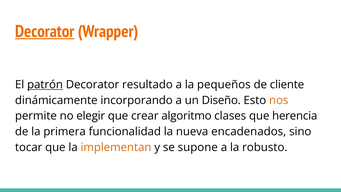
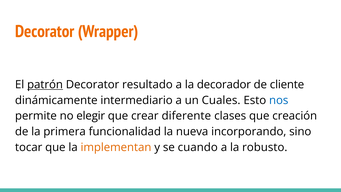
Decorator at (45, 31) underline: present -> none
pequeños: pequeños -> decorador
incorporando: incorporando -> intermediario
Diseño: Diseño -> Cuales
nos colour: orange -> blue
algoritmo: algoritmo -> diferente
herencia: herencia -> creación
encadenados: encadenados -> incorporando
supone: supone -> cuando
